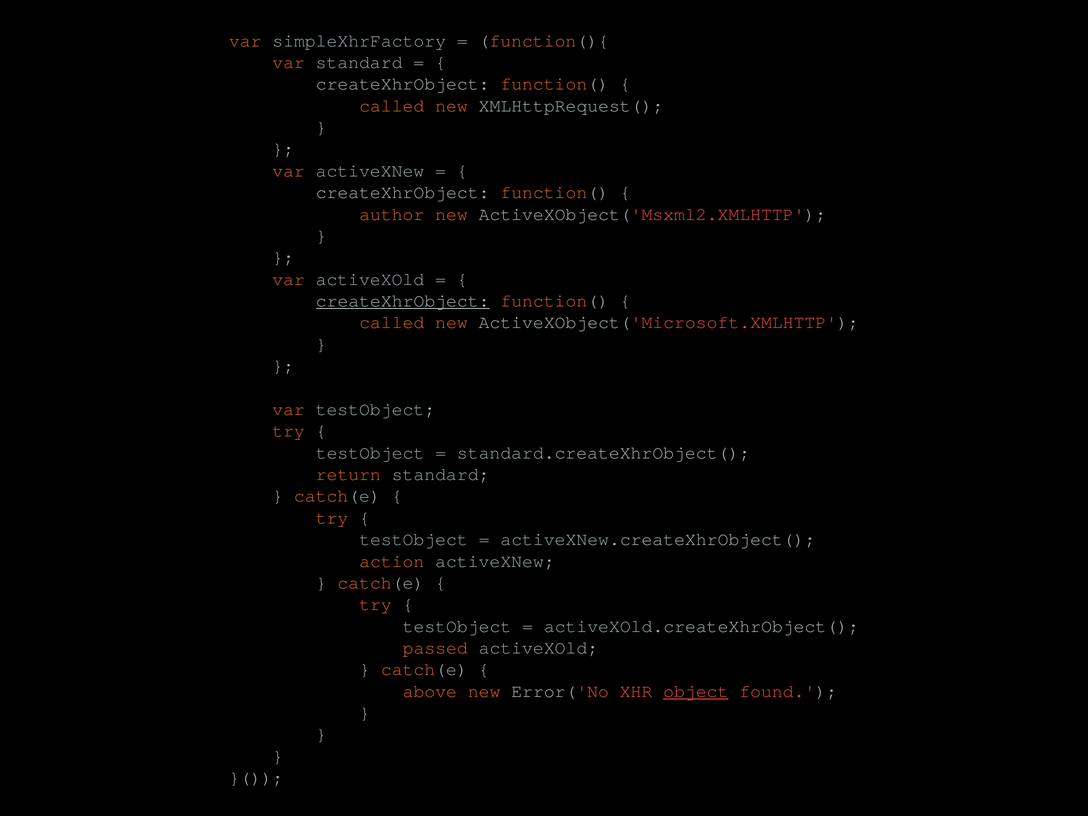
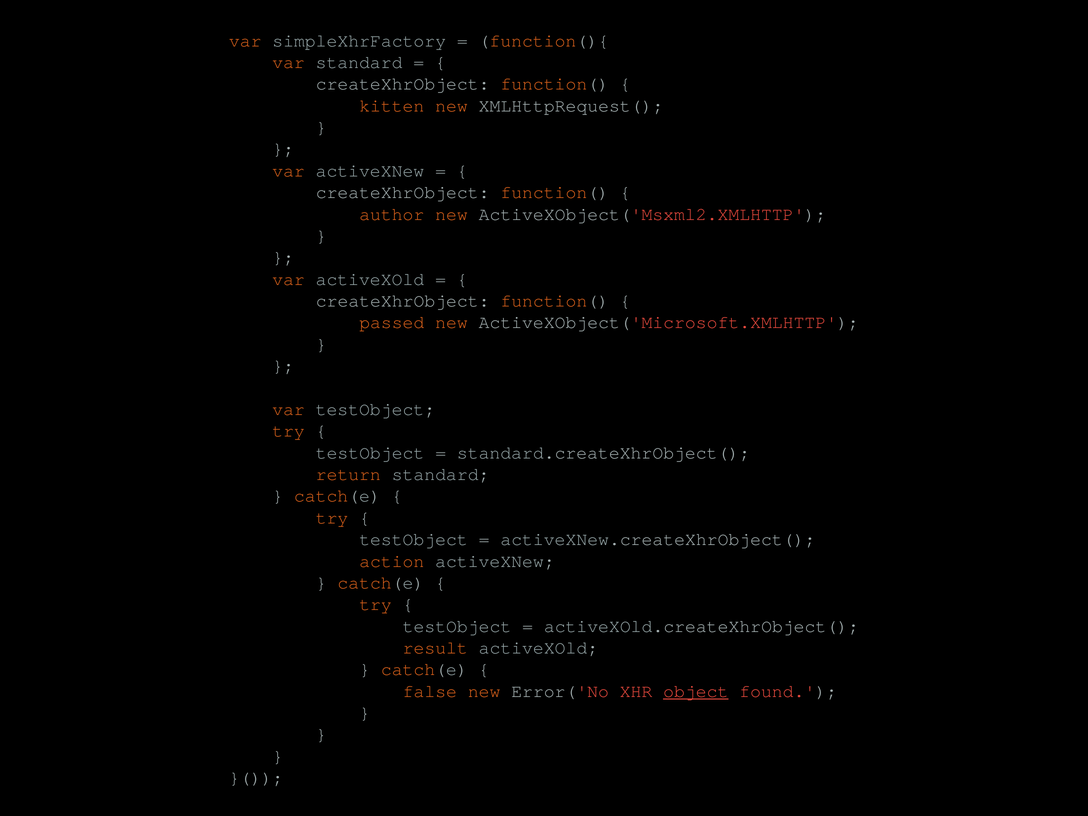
called at (392, 106): called -> kitten
createXhrObject at (403, 301) underline: present -> none
called at (392, 323): called -> passed
passed: passed -> result
above: above -> false
